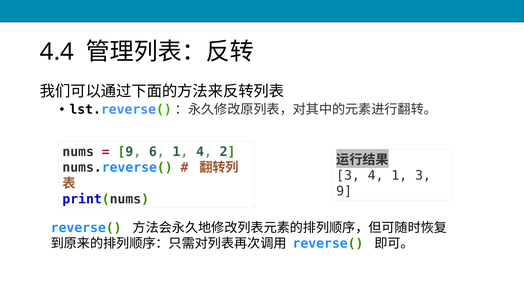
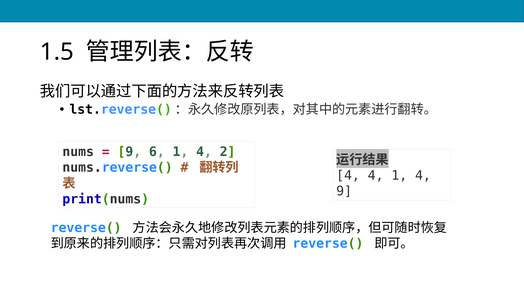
4.4: 4.4 -> 1.5
3 at (348, 175): 3 -> 4
4 1 3: 3 -> 4
